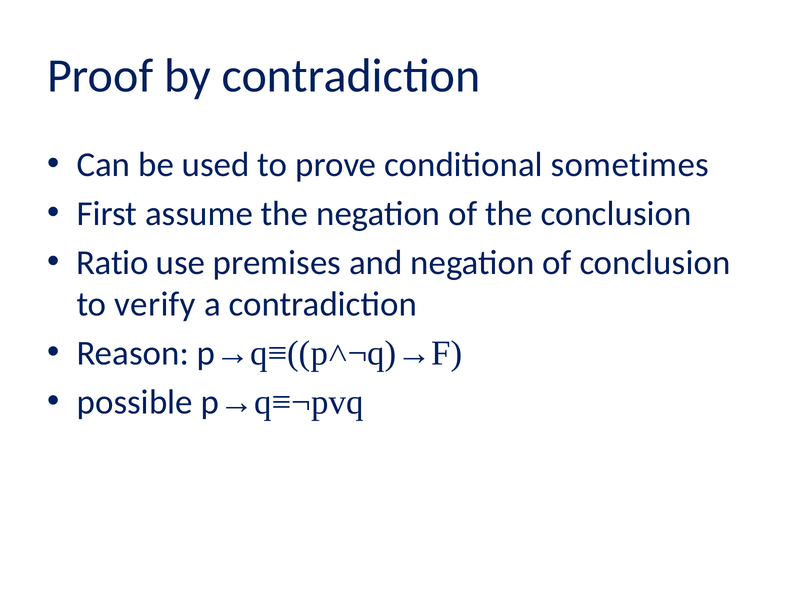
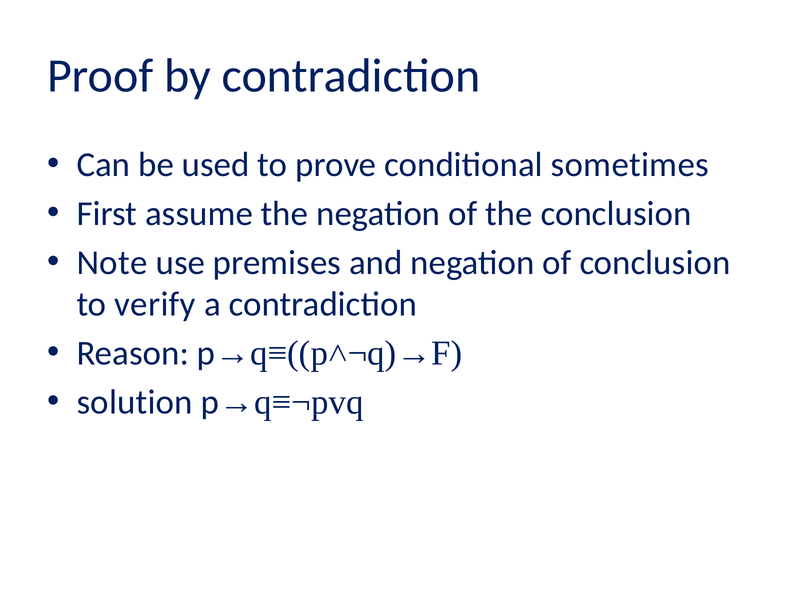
Ratio: Ratio -> Note
possible: possible -> solution
